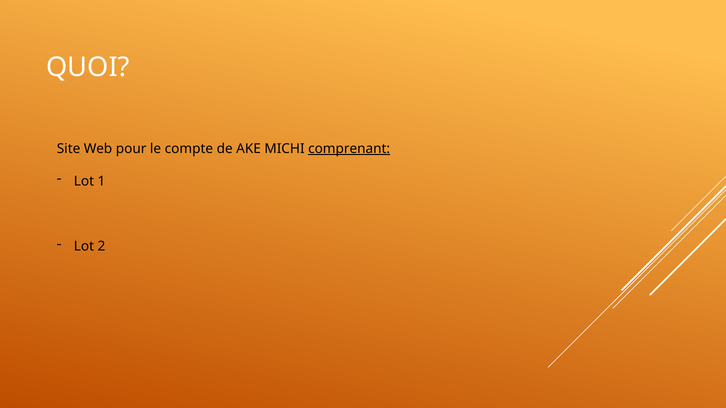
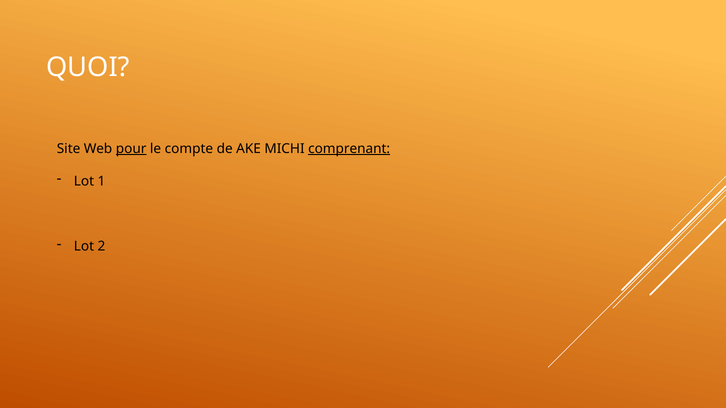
pour underline: none -> present
